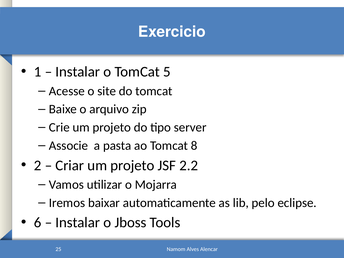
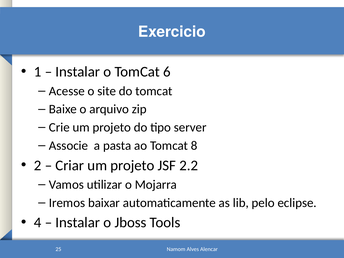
5: 5 -> 6
6: 6 -> 4
